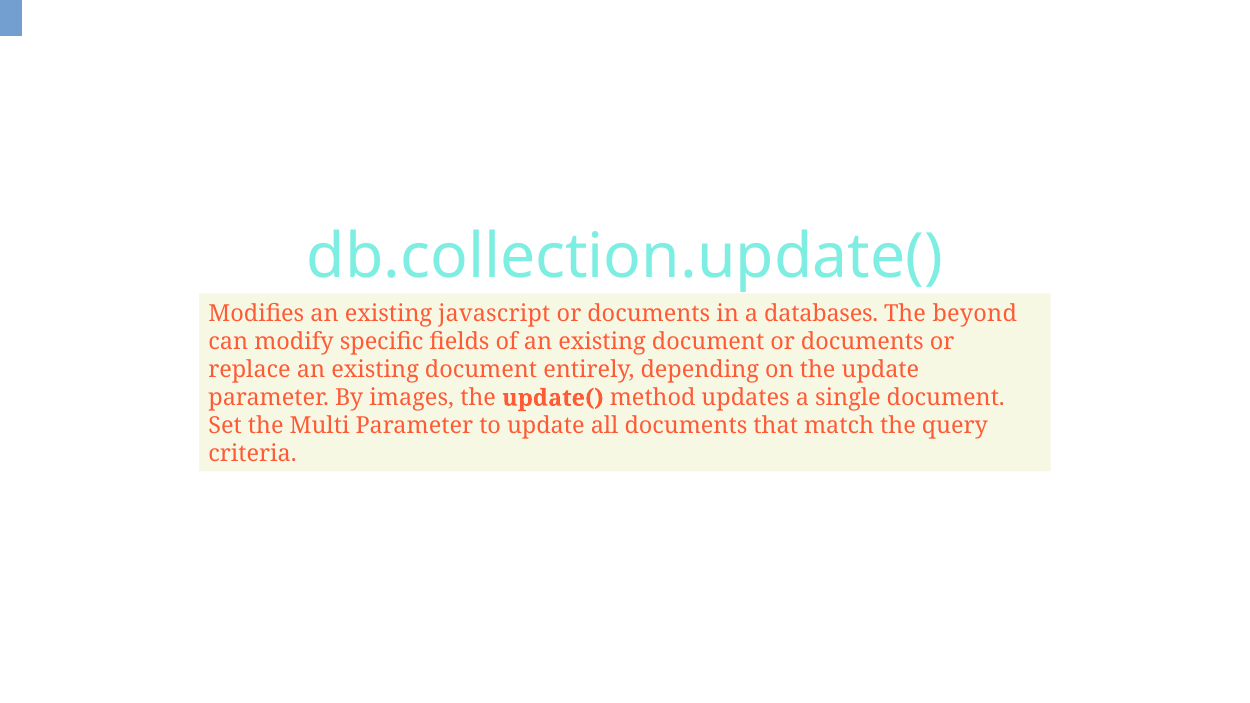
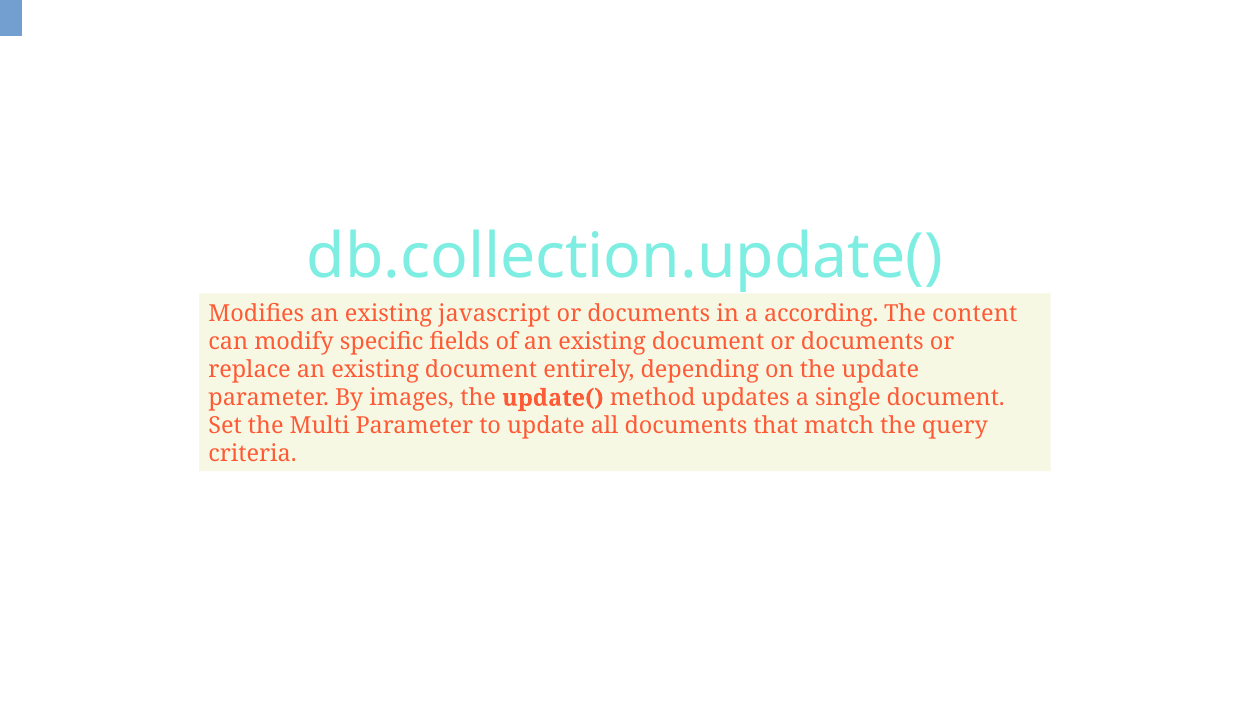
databases: databases -> according
beyond: beyond -> content
